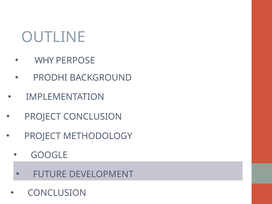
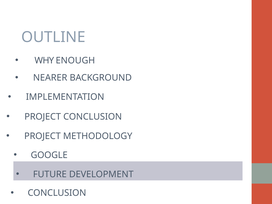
PERPOSE: PERPOSE -> ENOUGH
PRODHI: PRODHI -> NEARER
